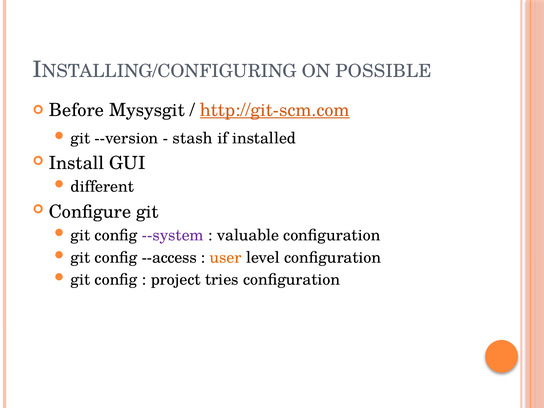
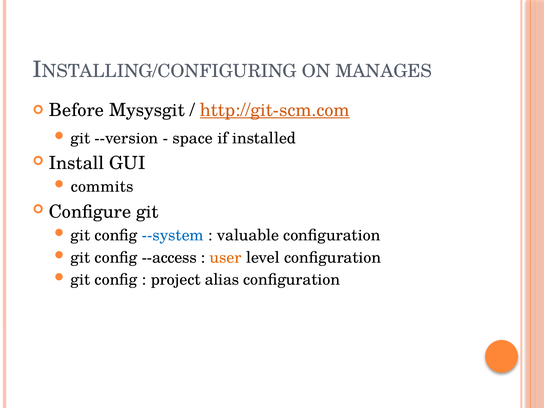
POSSIBLE: POSSIBLE -> MANAGES
stash: stash -> space
different: different -> commits
--system colour: purple -> blue
tries: tries -> alias
